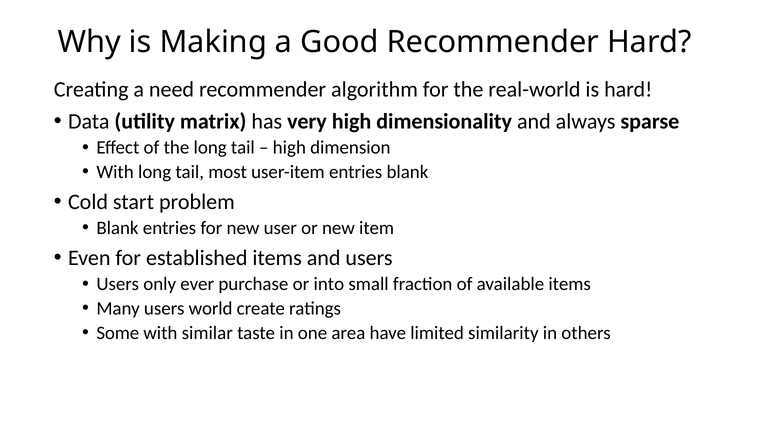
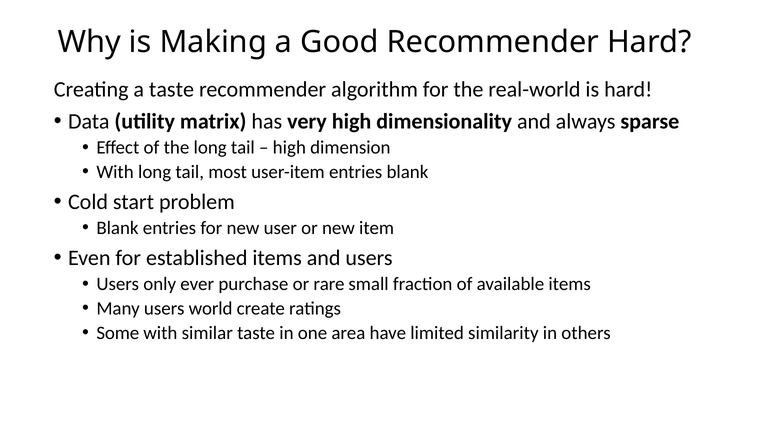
a need: need -> taste
into: into -> rare
